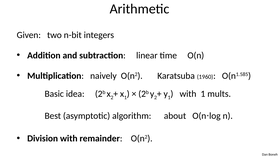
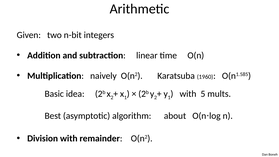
with 1: 1 -> 5
